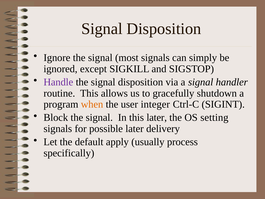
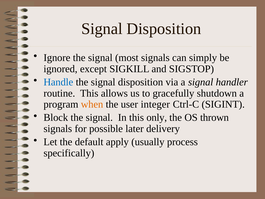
Handle colour: purple -> blue
this later: later -> only
setting: setting -> thrown
